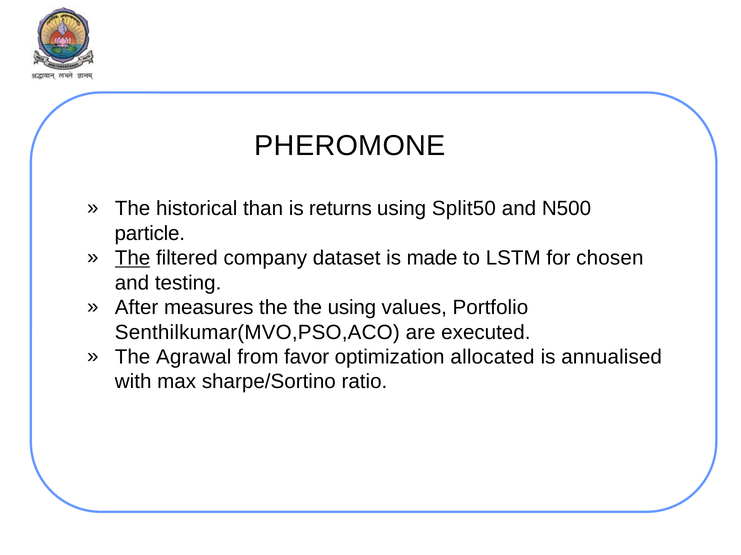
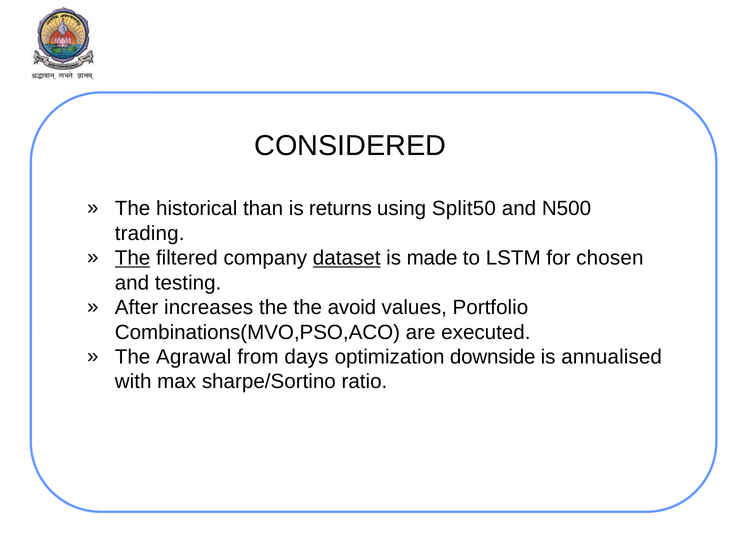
PHEROMONE: PHEROMONE -> CONSIDERED
particle: particle -> trading
dataset underline: none -> present
measures: measures -> increases
the using: using -> avoid
Senthilkumar(MVO,PSO,ACO: Senthilkumar(MVO,PSO,ACO -> Combinations(MVO,PSO,ACO
favor: favor -> days
allocated: allocated -> downside
